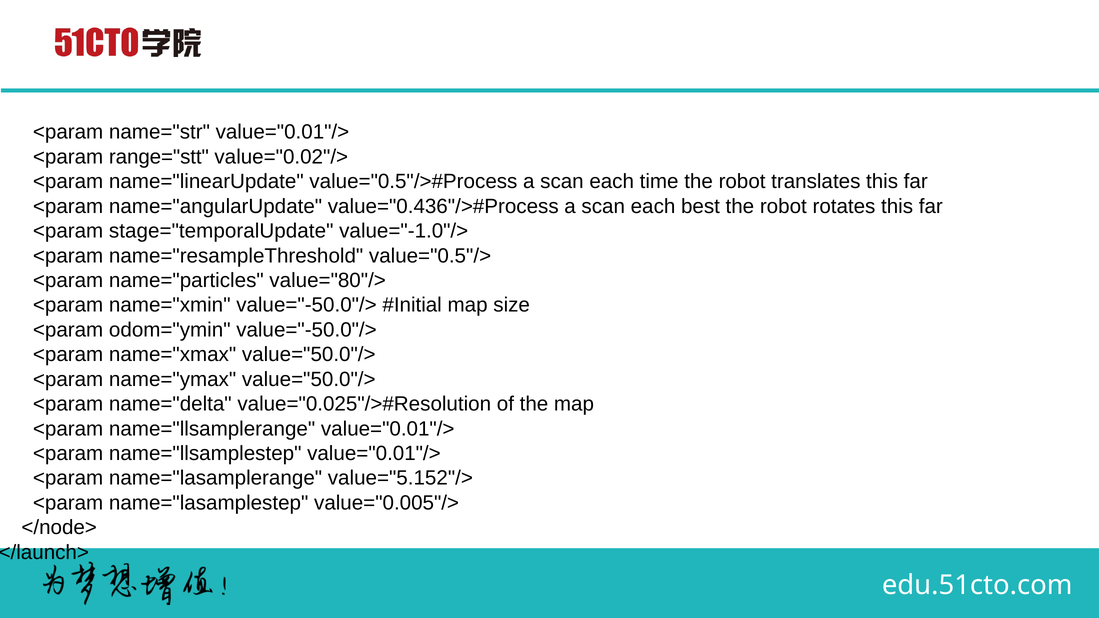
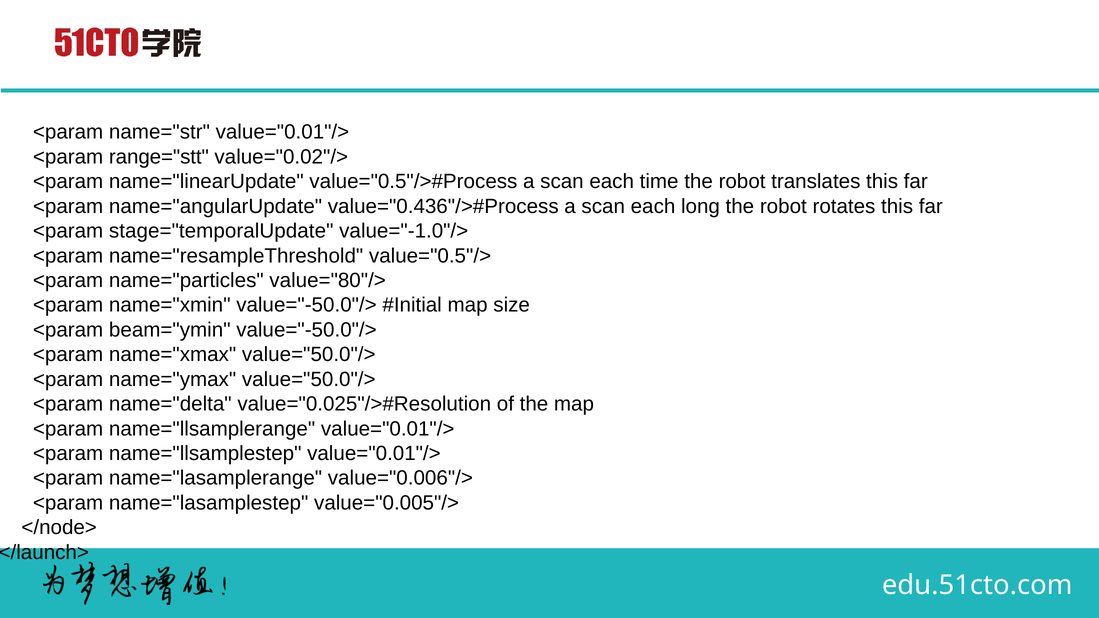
best: best -> long
odom="ymin: odom="ymin -> beam="ymin
value="5.152"/>: value="5.152"/> -> value="0.006"/>
